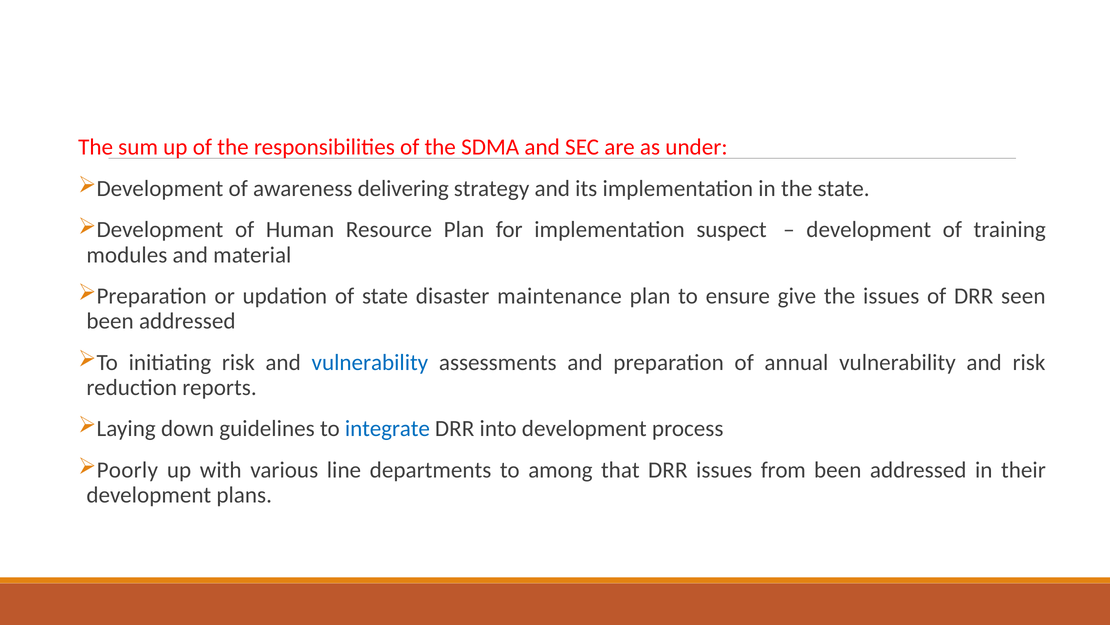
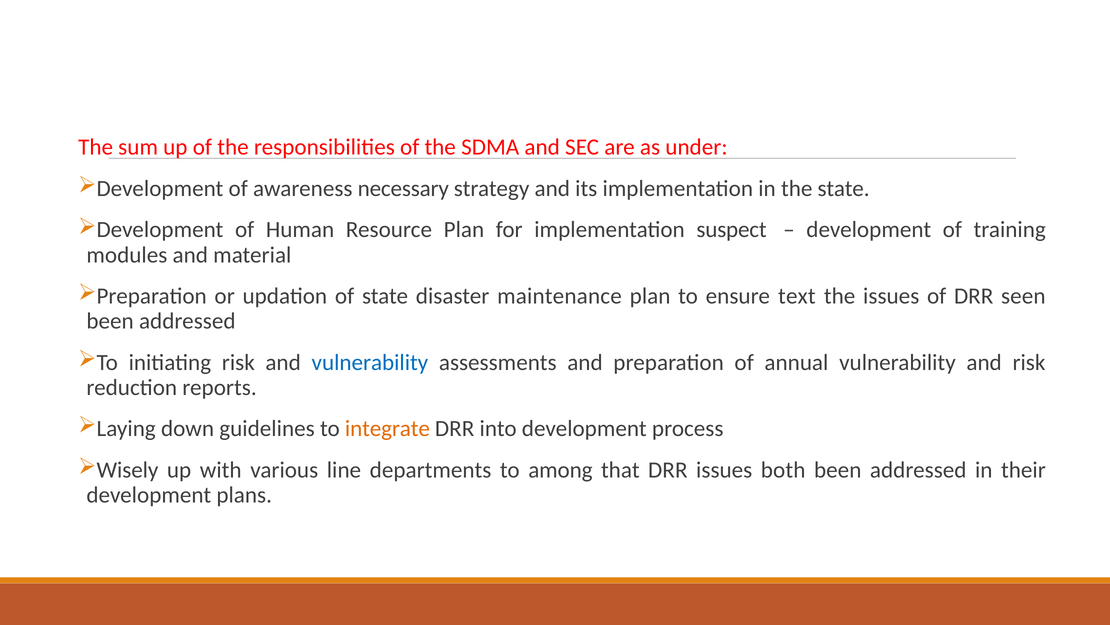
delivering: delivering -> necessary
give: give -> text
integrate colour: blue -> orange
Poorly: Poorly -> Wisely
from: from -> both
